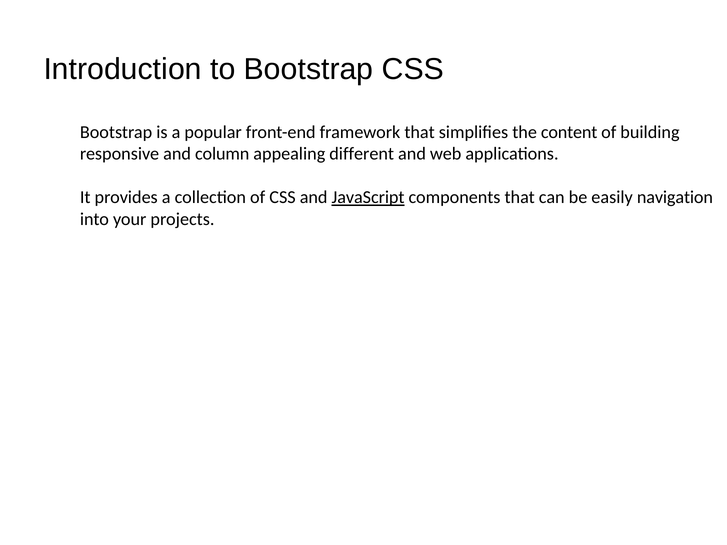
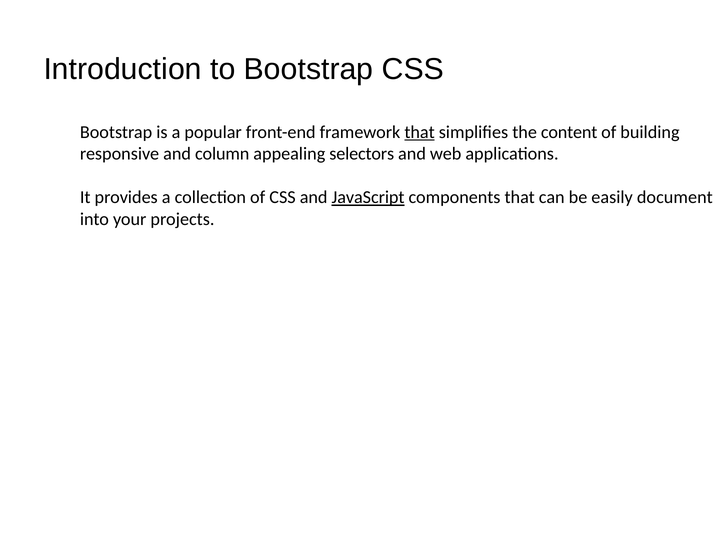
that at (420, 132) underline: none -> present
different: different -> selectors
navigation: navigation -> document
